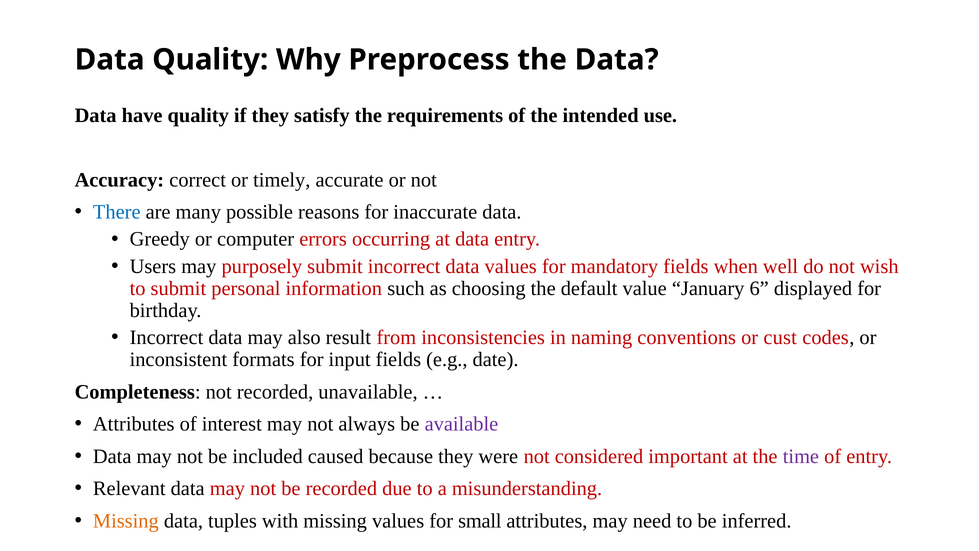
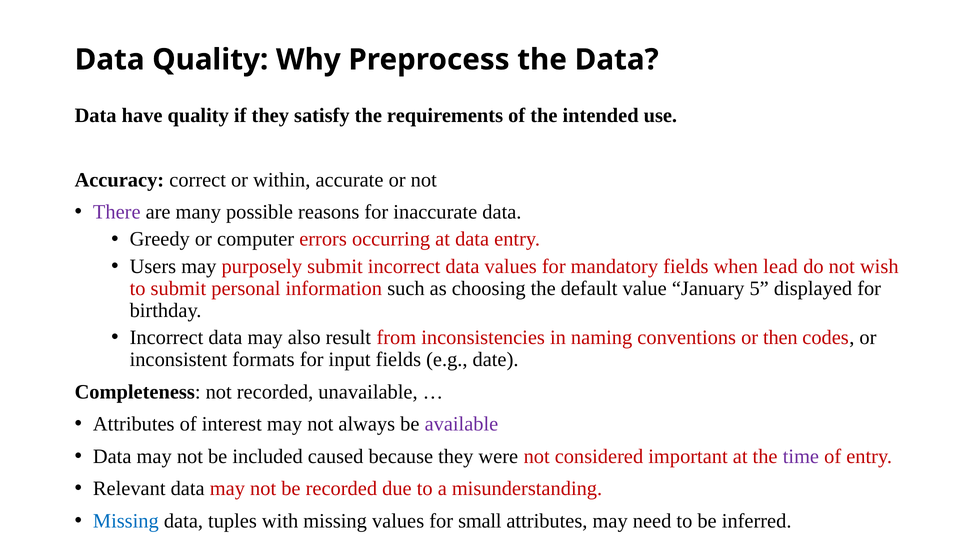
timely: timely -> within
There colour: blue -> purple
well: well -> lead
6: 6 -> 5
cust: cust -> then
Missing at (126, 520) colour: orange -> blue
